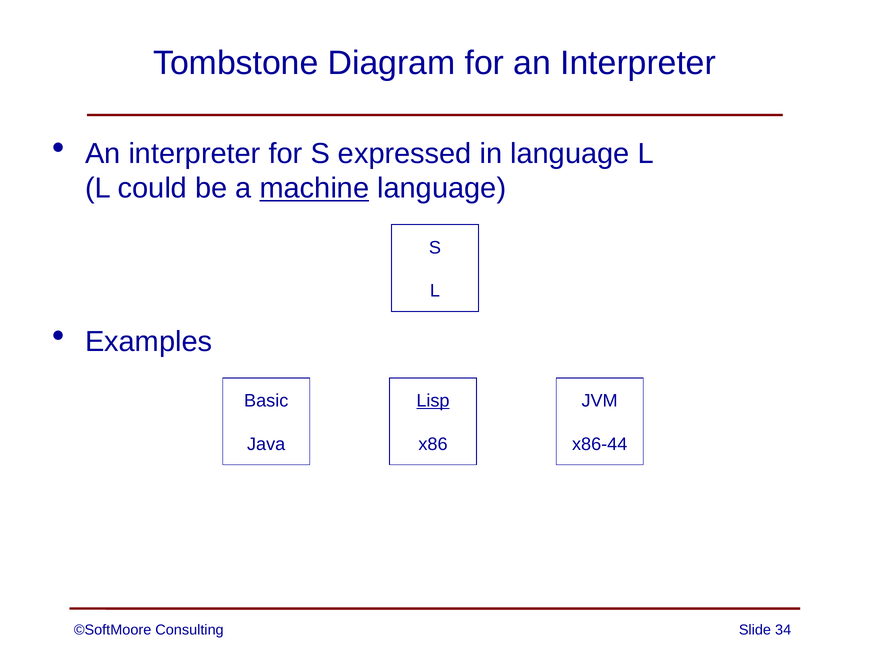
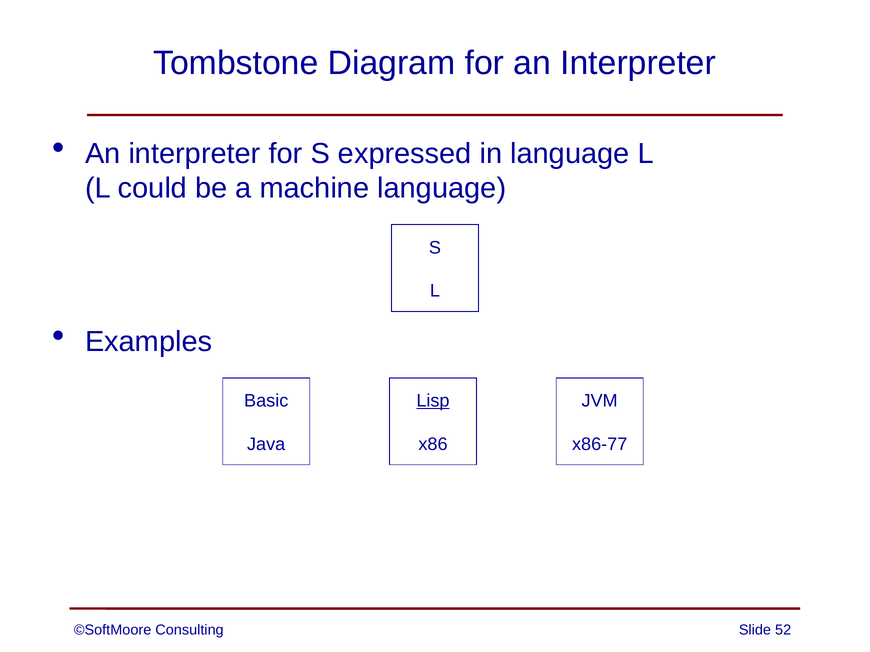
machine underline: present -> none
x86-44: x86-44 -> x86-77
34: 34 -> 52
